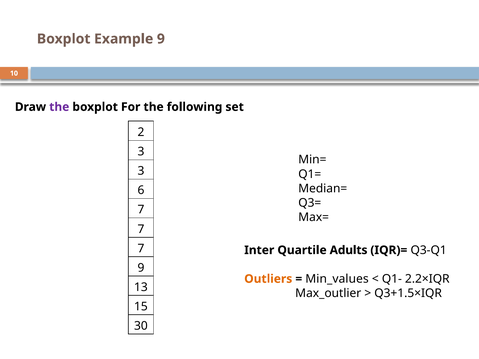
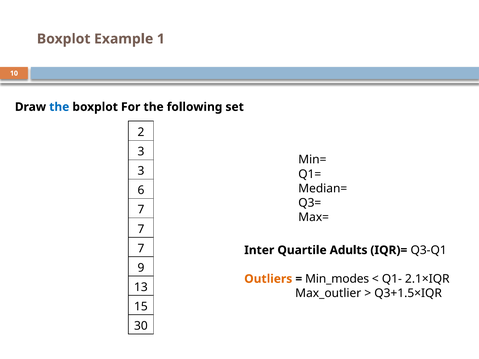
Example 9: 9 -> 1
the at (59, 107) colour: purple -> blue
Min_values: Min_values -> Min_modes
2.2×IQR: 2.2×IQR -> 2.1×IQR
